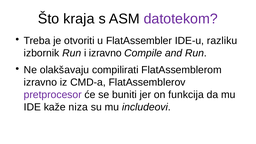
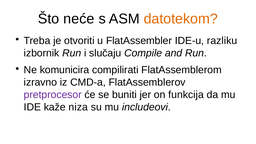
kraja: kraja -> neće
datotekom colour: purple -> orange
i izravno: izravno -> slučaju
olakšavaju: olakšavaju -> komunicira
